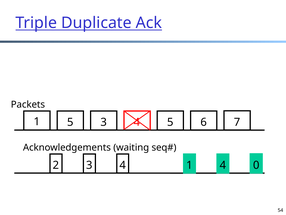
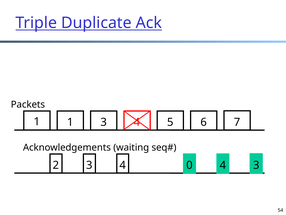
1 5: 5 -> 1
4 1: 1 -> 0
4 0: 0 -> 3
